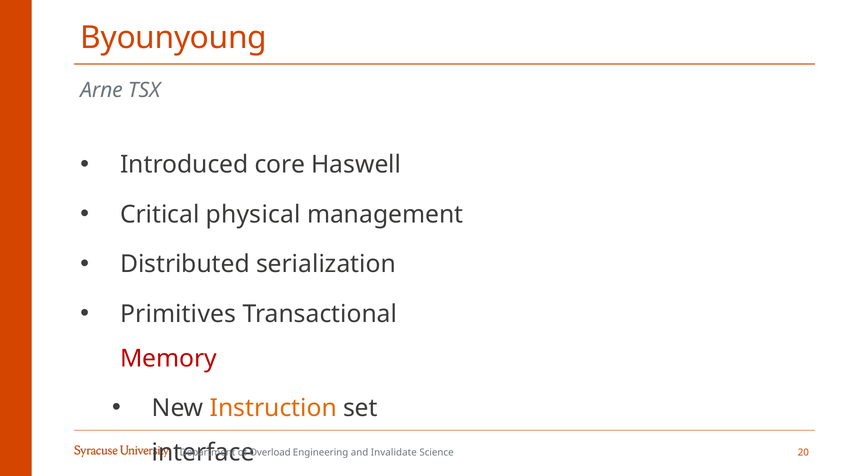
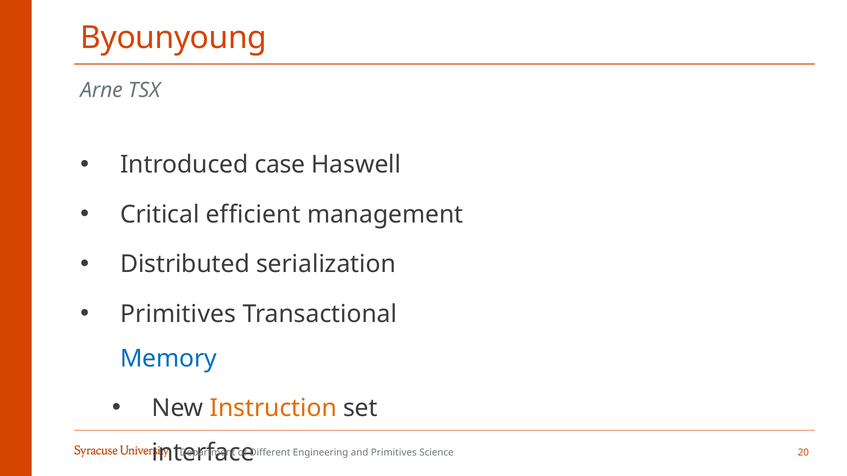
core: core -> case
physical: physical -> efficient
Memory colour: red -> blue
Overload: Overload -> Different
and Invalidate: Invalidate -> Primitives
